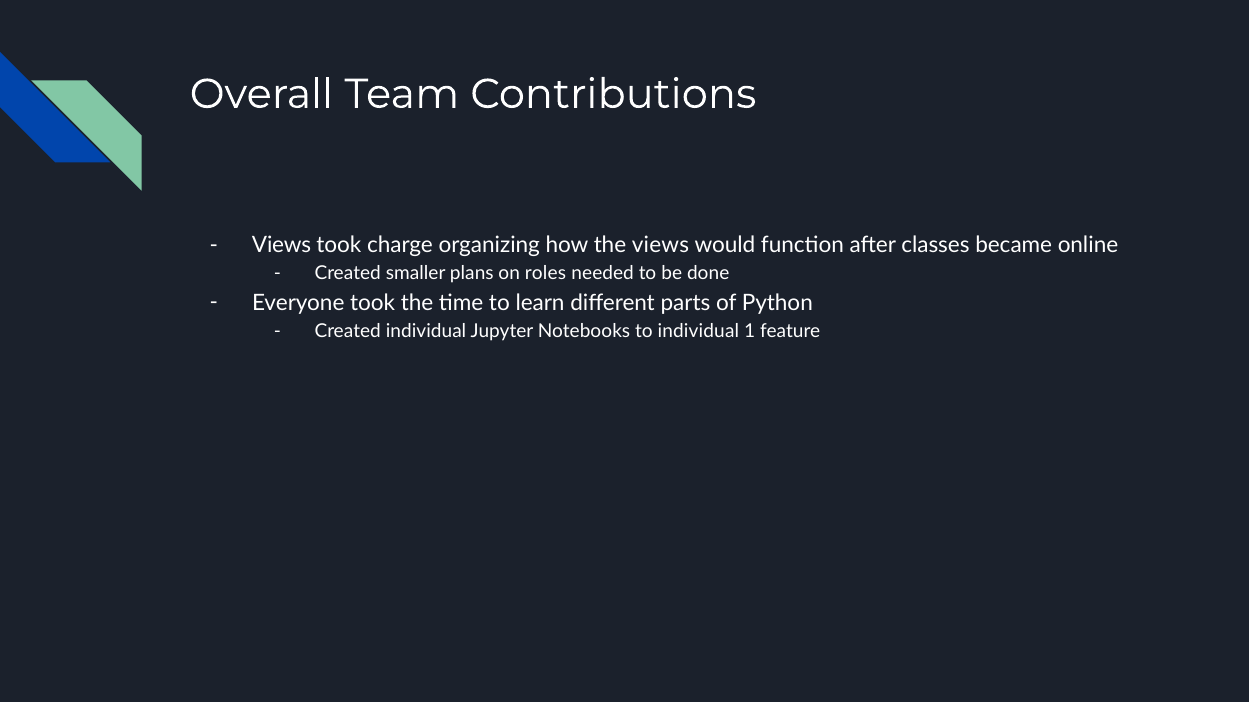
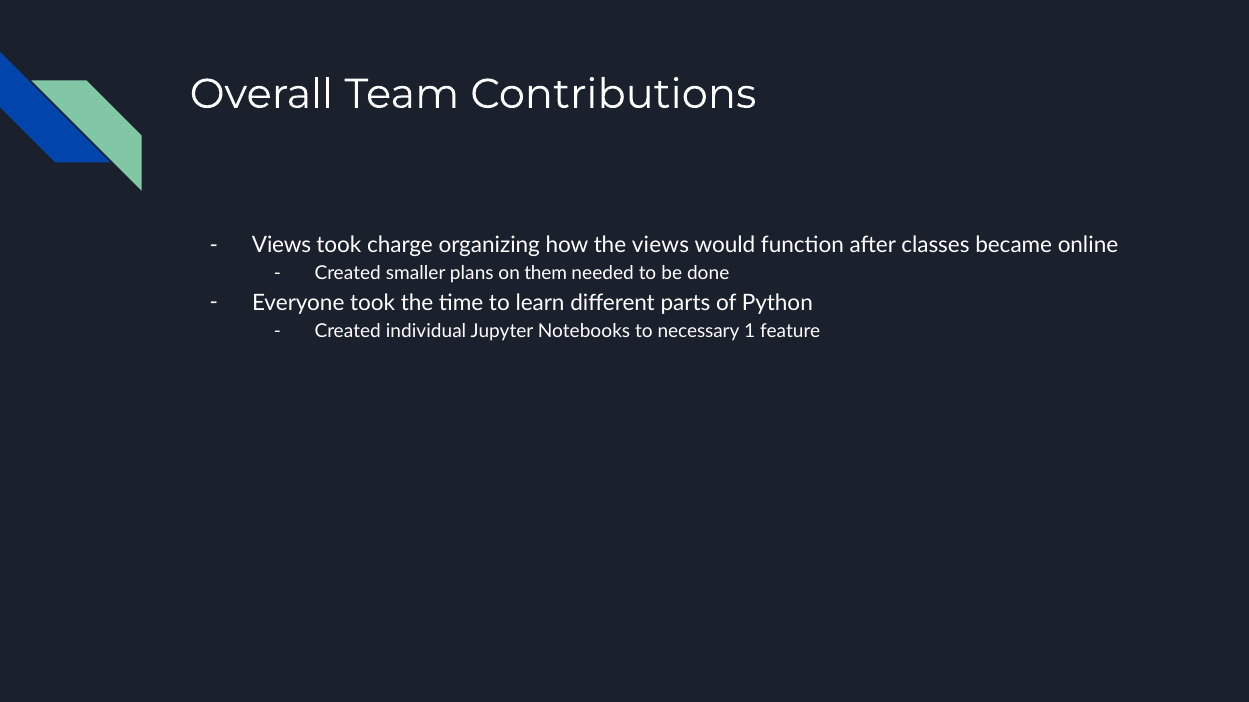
roles: roles -> them
to individual: individual -> necessary
